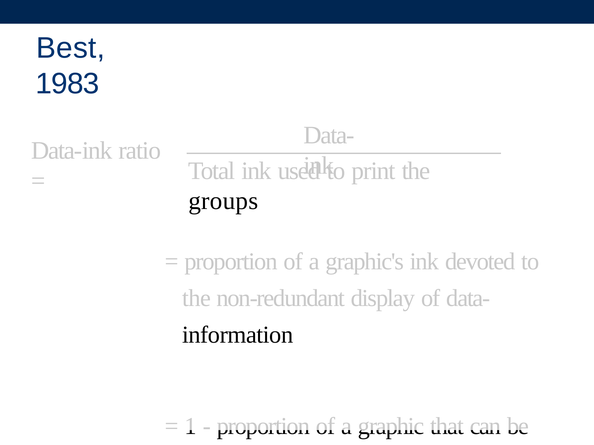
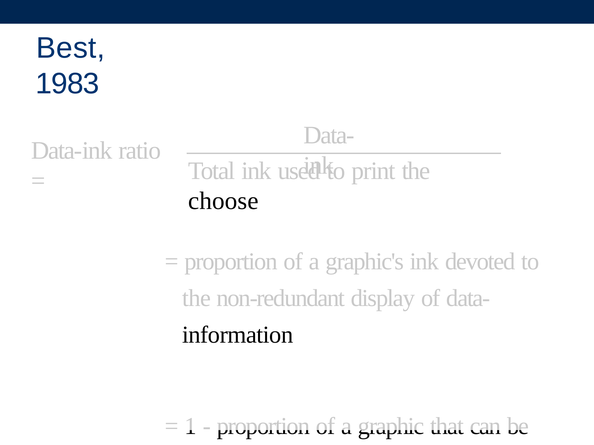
groups: groups -> choose
